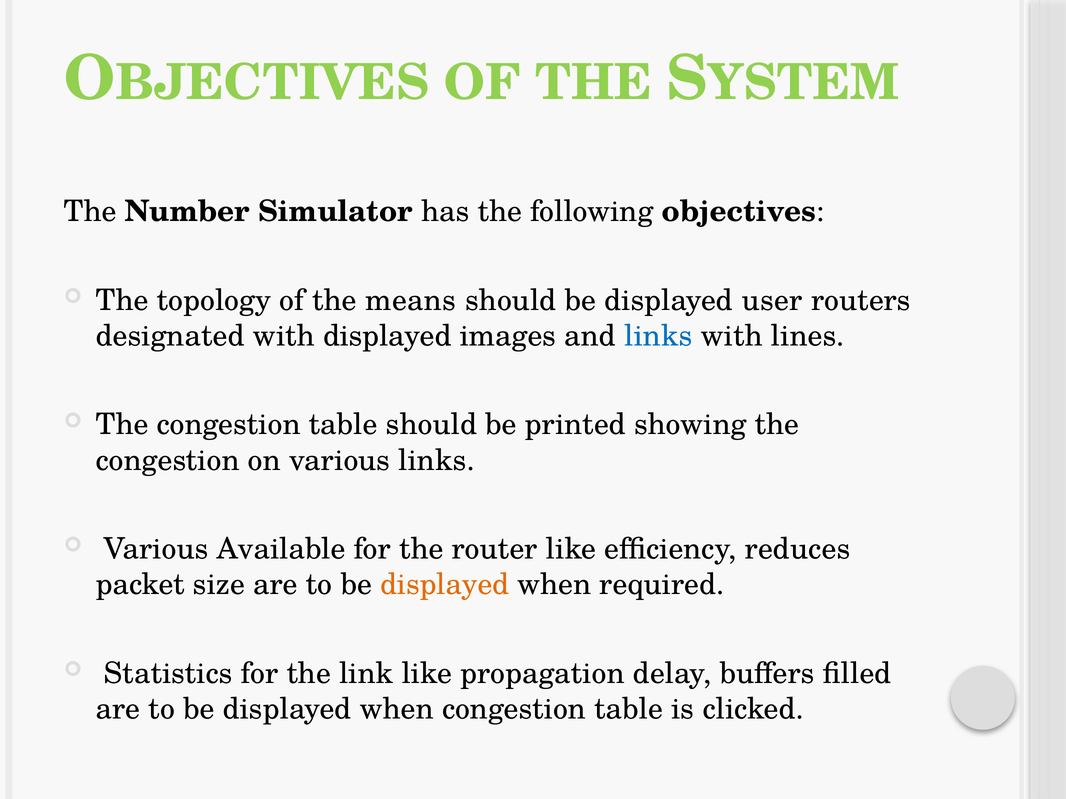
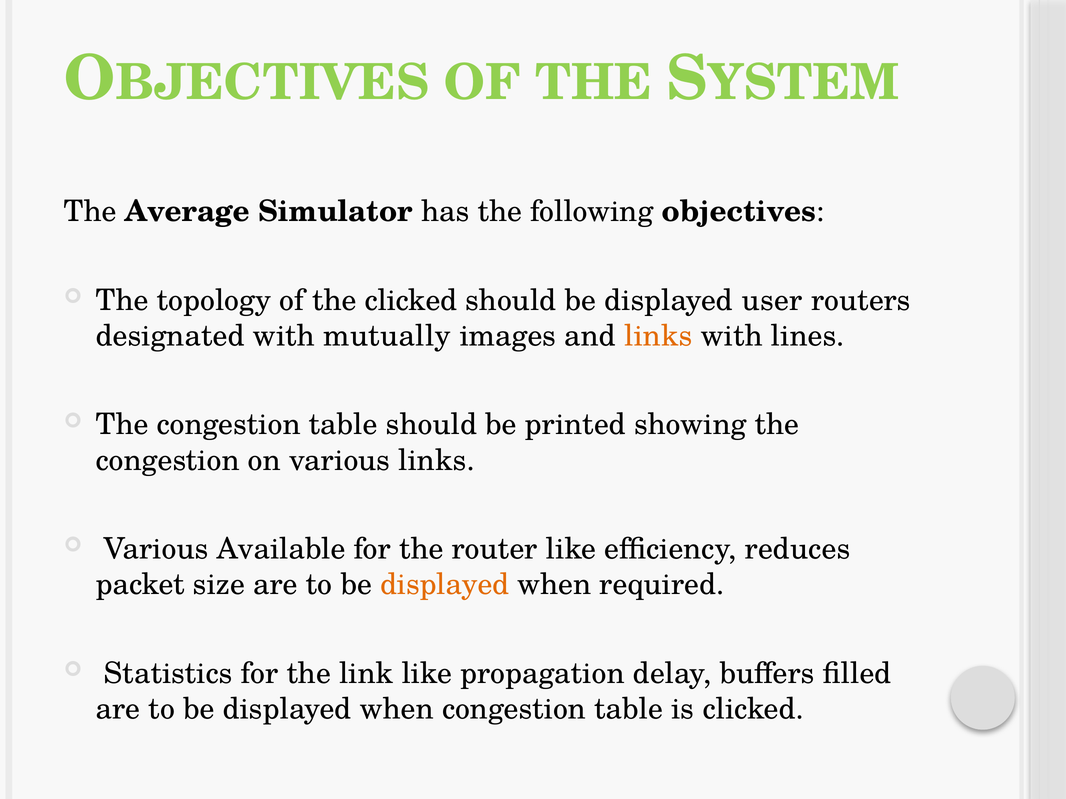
Number: Number -> Average
the means: means -> clicked
with displayed: displayed -> mutually
links at (658, 336) colour: blue -> orange
